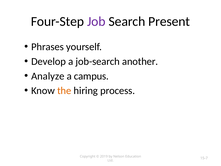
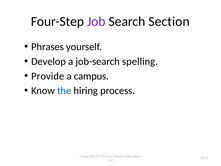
Present: Present -> Section
another: another -> spelling
Analyze: Analyze -> Provide
the colour: orange -> blue
